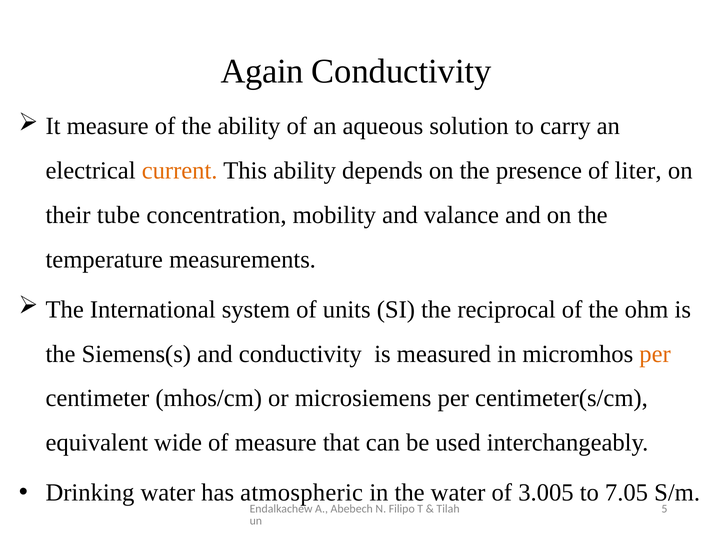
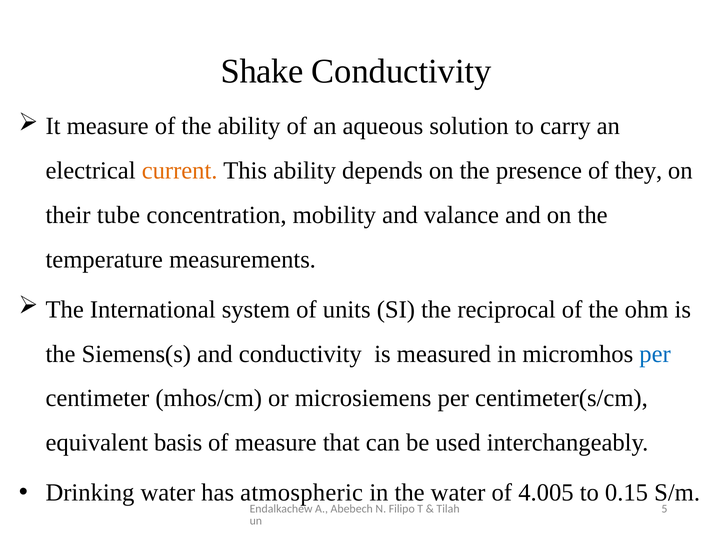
Again: Again -> Shake
liter: liter -> they
per at (655, 354) colour: orange -> blue
wide: wide -> basis
3.005: 3.005 -> 4.005
7.05: 7.05 -> 0.15
